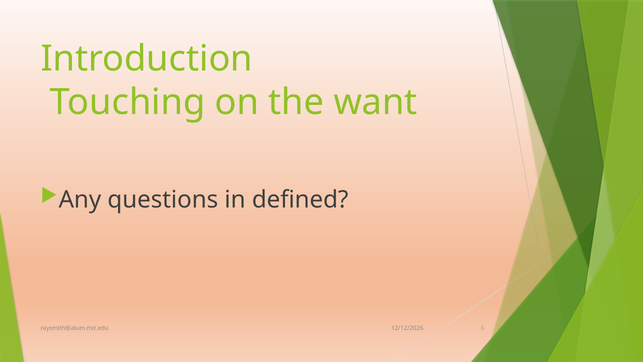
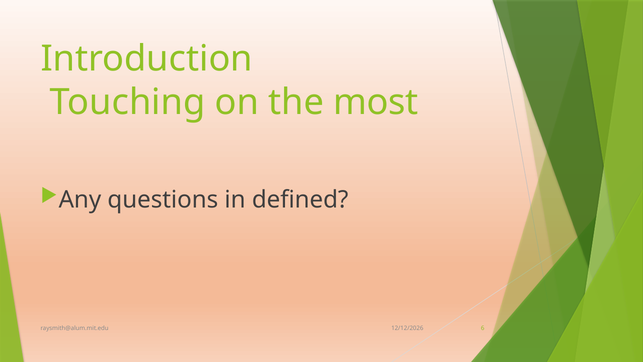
want: want -> most
